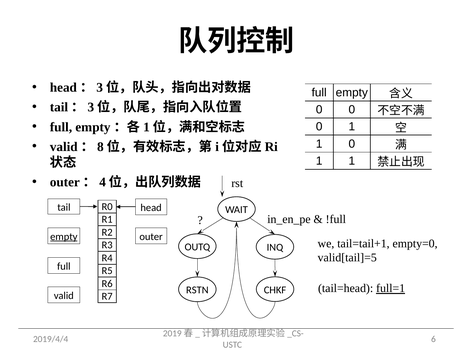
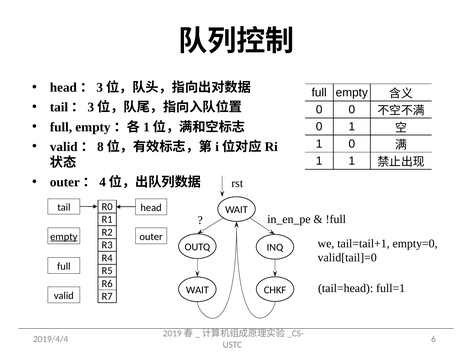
valid[tail]=5: valid[tail]=5 -> valid[tail]=0
full=1 underline: present -> none
RSTN at (197, 290): RSTN -> WAIT
